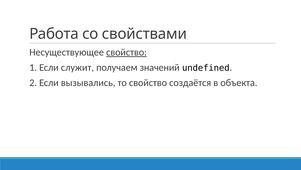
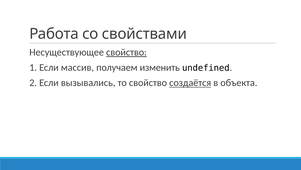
служит: служит -> массив
значений: значений -> изменить
создаётся underline: none -> present
